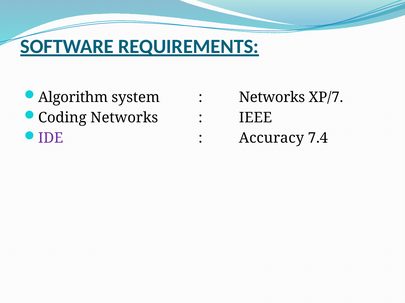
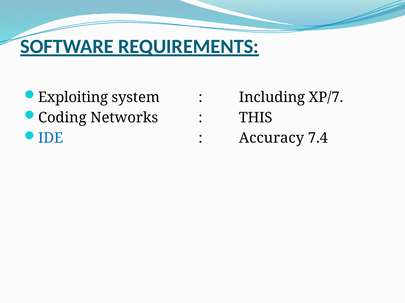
Algorithm: Algorithm -> Exploiting
Networks at (272, 98): Networks -> Including
IEEE: IEEE -> THIS
IDE colour: purple -> blue
